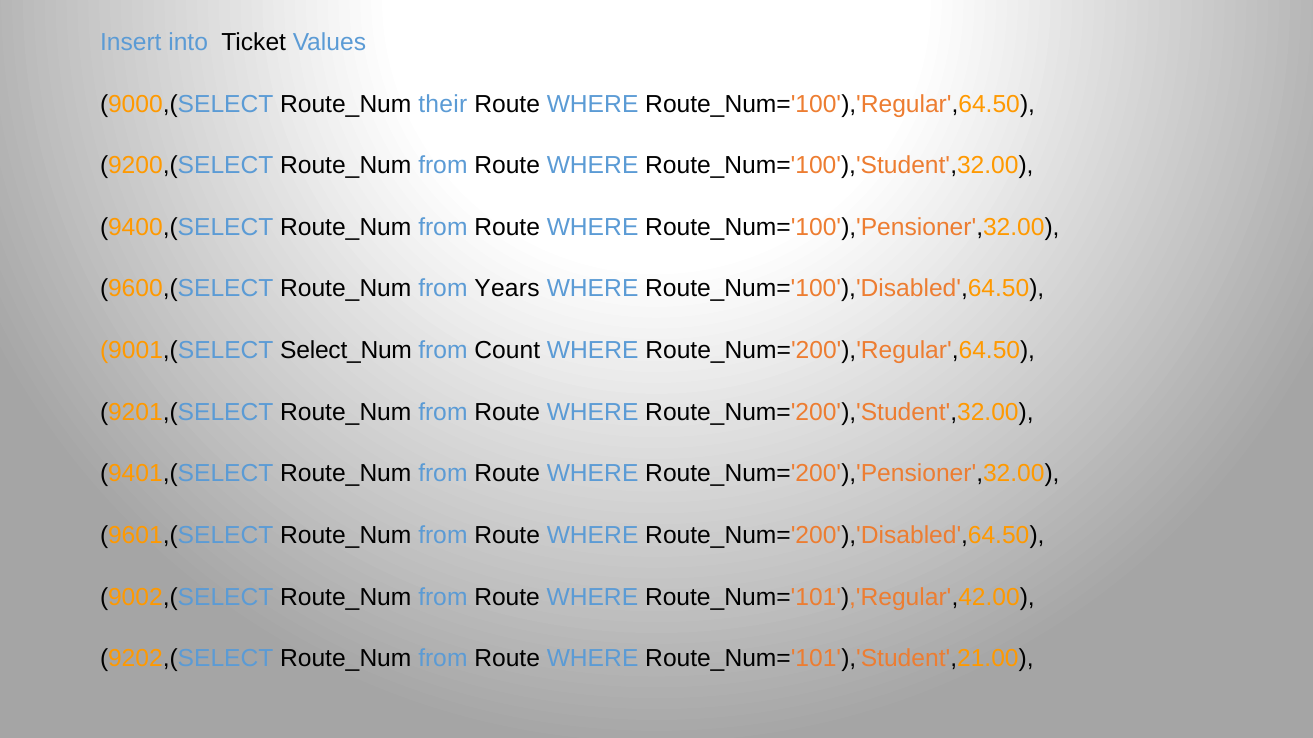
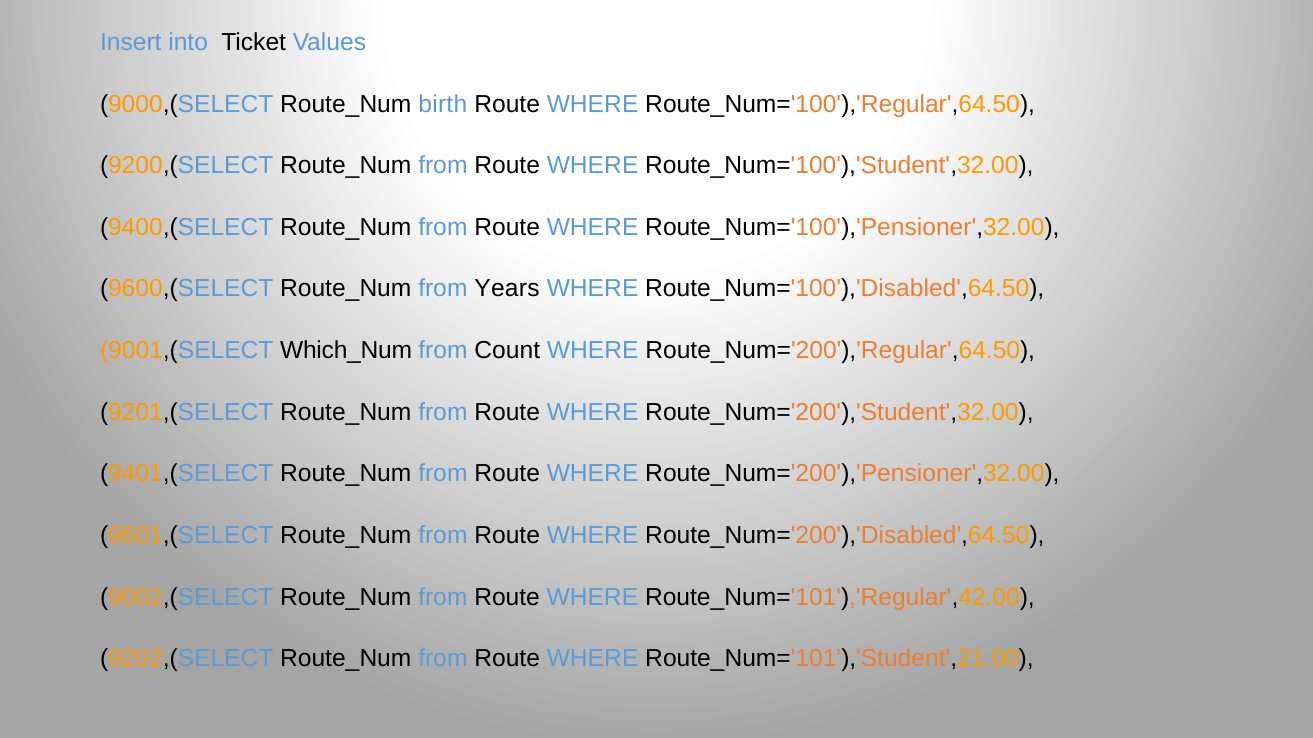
their: their -> birth
Select_Num: Select_Num -> Which_Num
